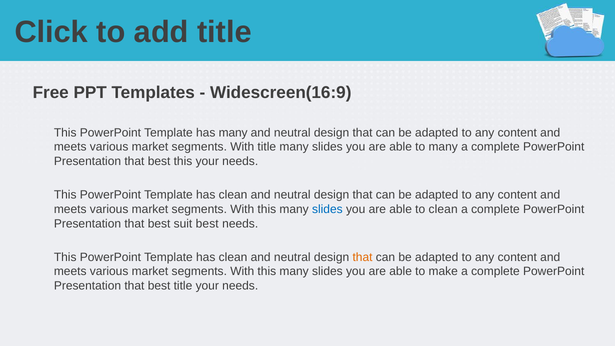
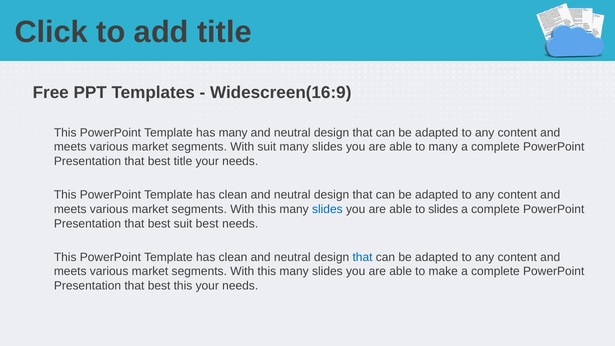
With title: title -> suit
best this: this -> title
to clean: clean -> slides
that at (363, 257) colour: orange -> blue
best title: title -> this
